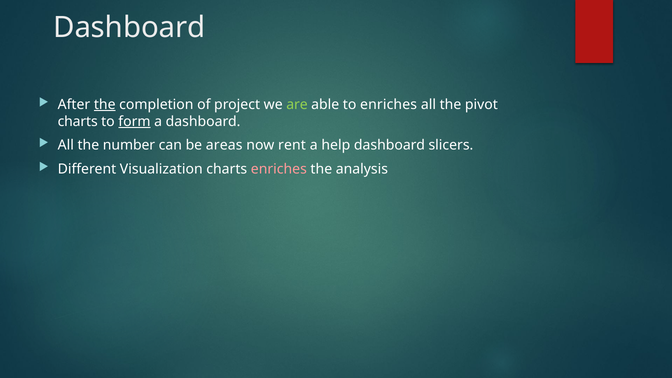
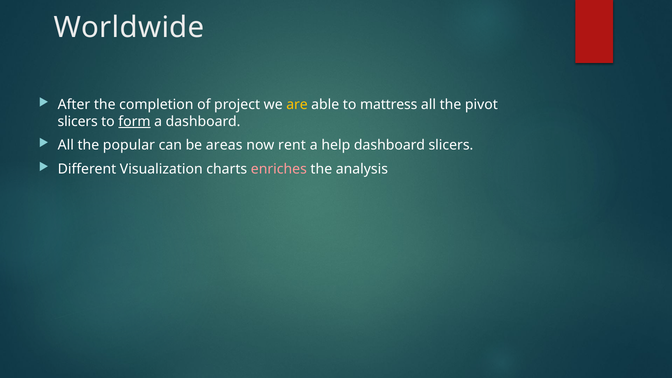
Dashboard at (129, 27): Dashboard -> Worldwide
the at (105, 105) underline: present -> none
are colour: light green -> yellow
to enriches: enriches -> mattress
charts at (78, 121): charts -> slicers
number: number -> popular
